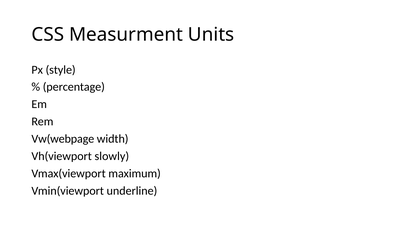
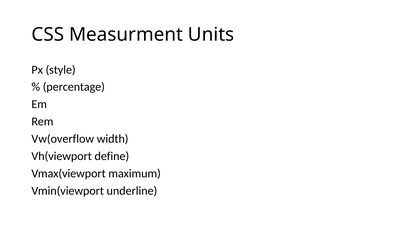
Vw(webpage: Vw(webpage -> Vw(overflow
slowly: slowly -> define
